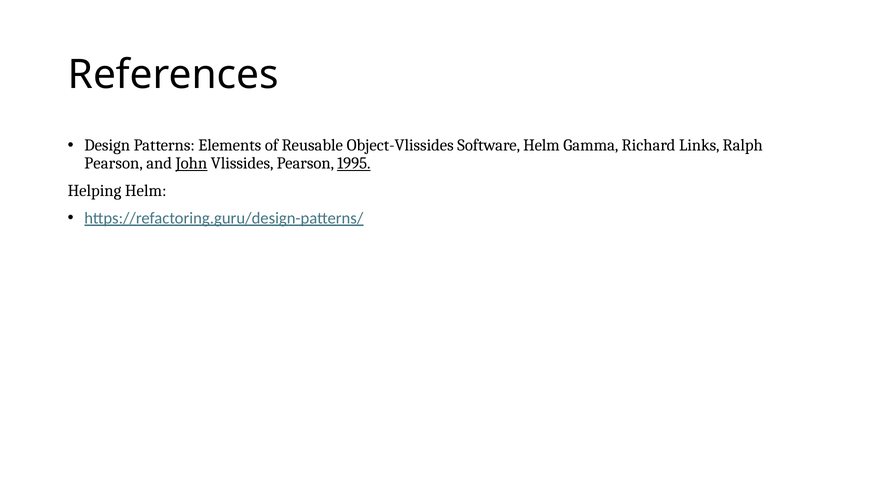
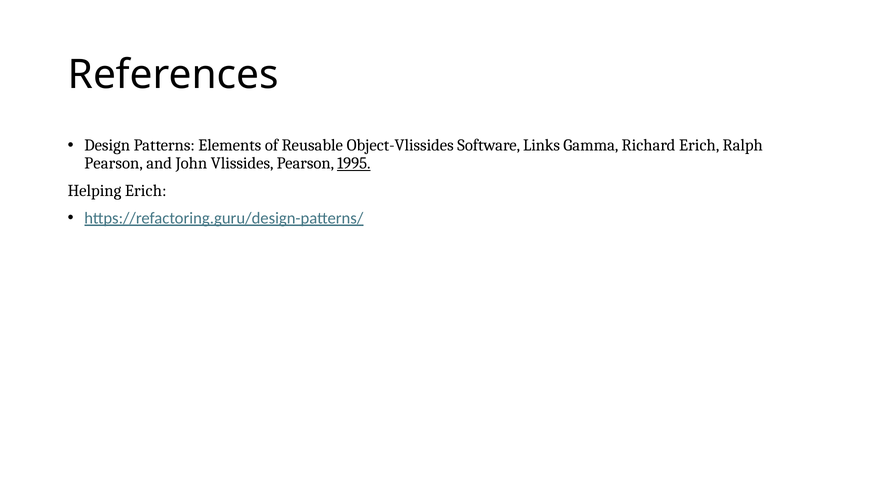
Software Helm: Helm -> Links
Richard Links: Links -> Erich
John underline: present -> none
Helping Helm: Helm -> Erich
